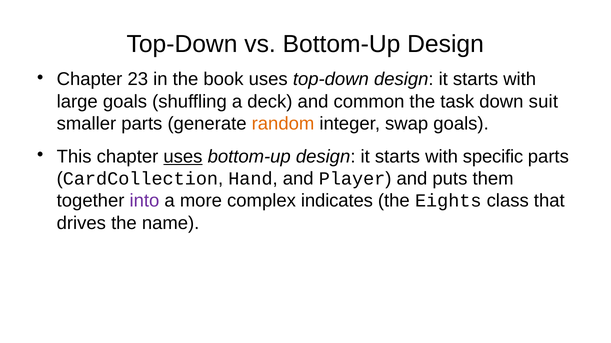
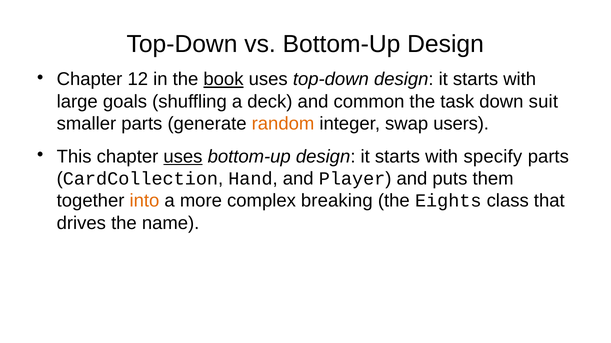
23: 23 -> 12
book underline: none -> present
swap goals: goals -> users
specific: specific -> specify
into colour: purple -> orange
indicates: indicates -> breaking
